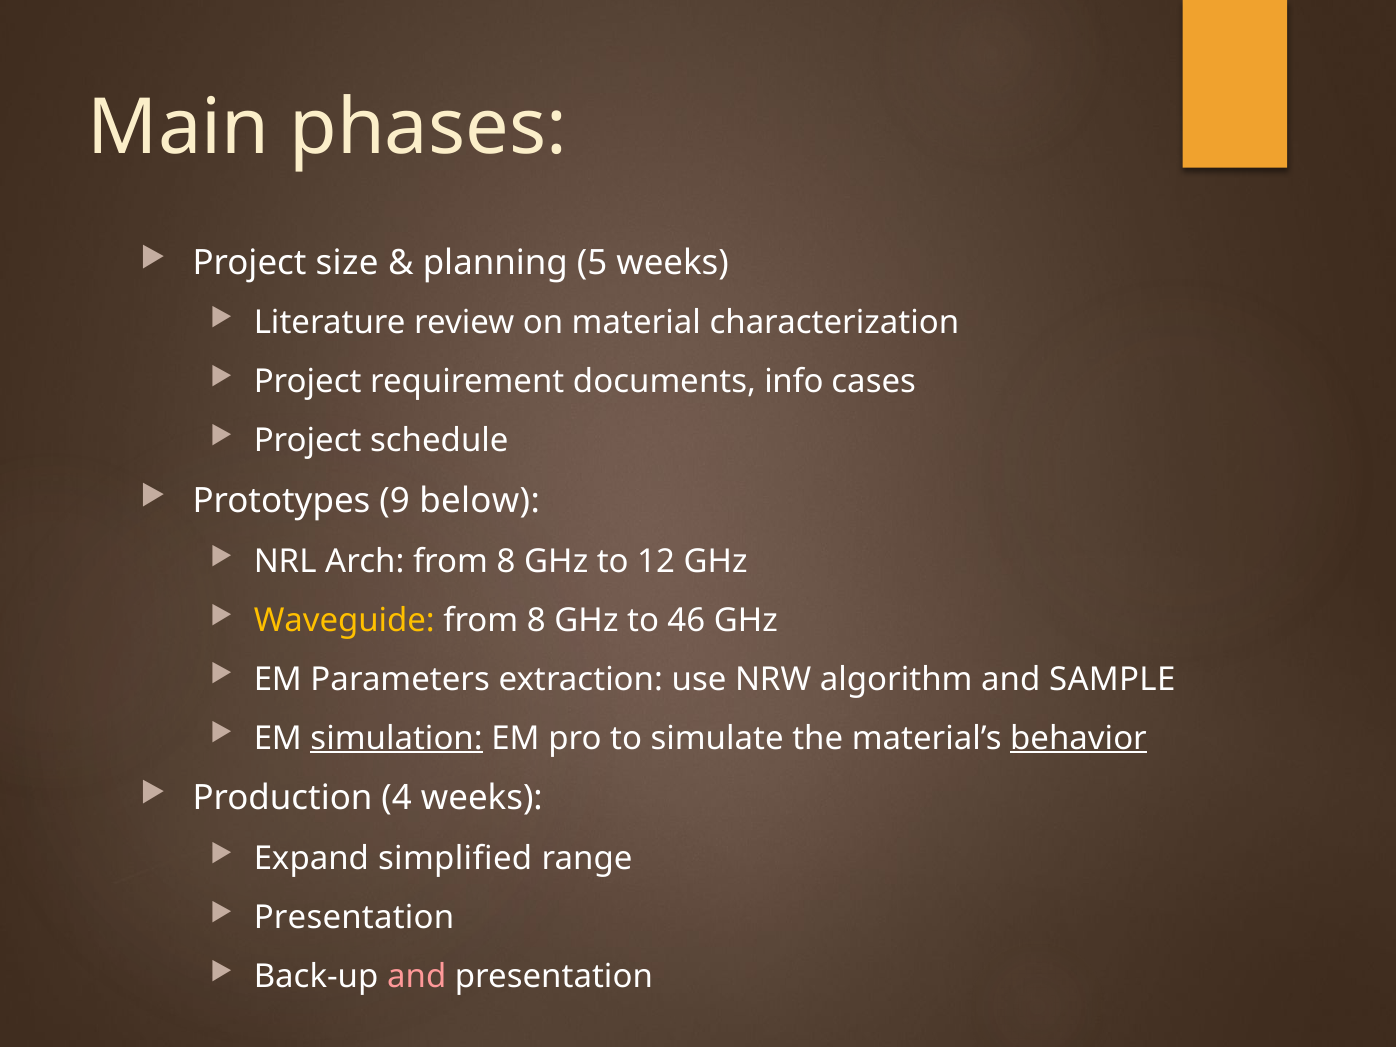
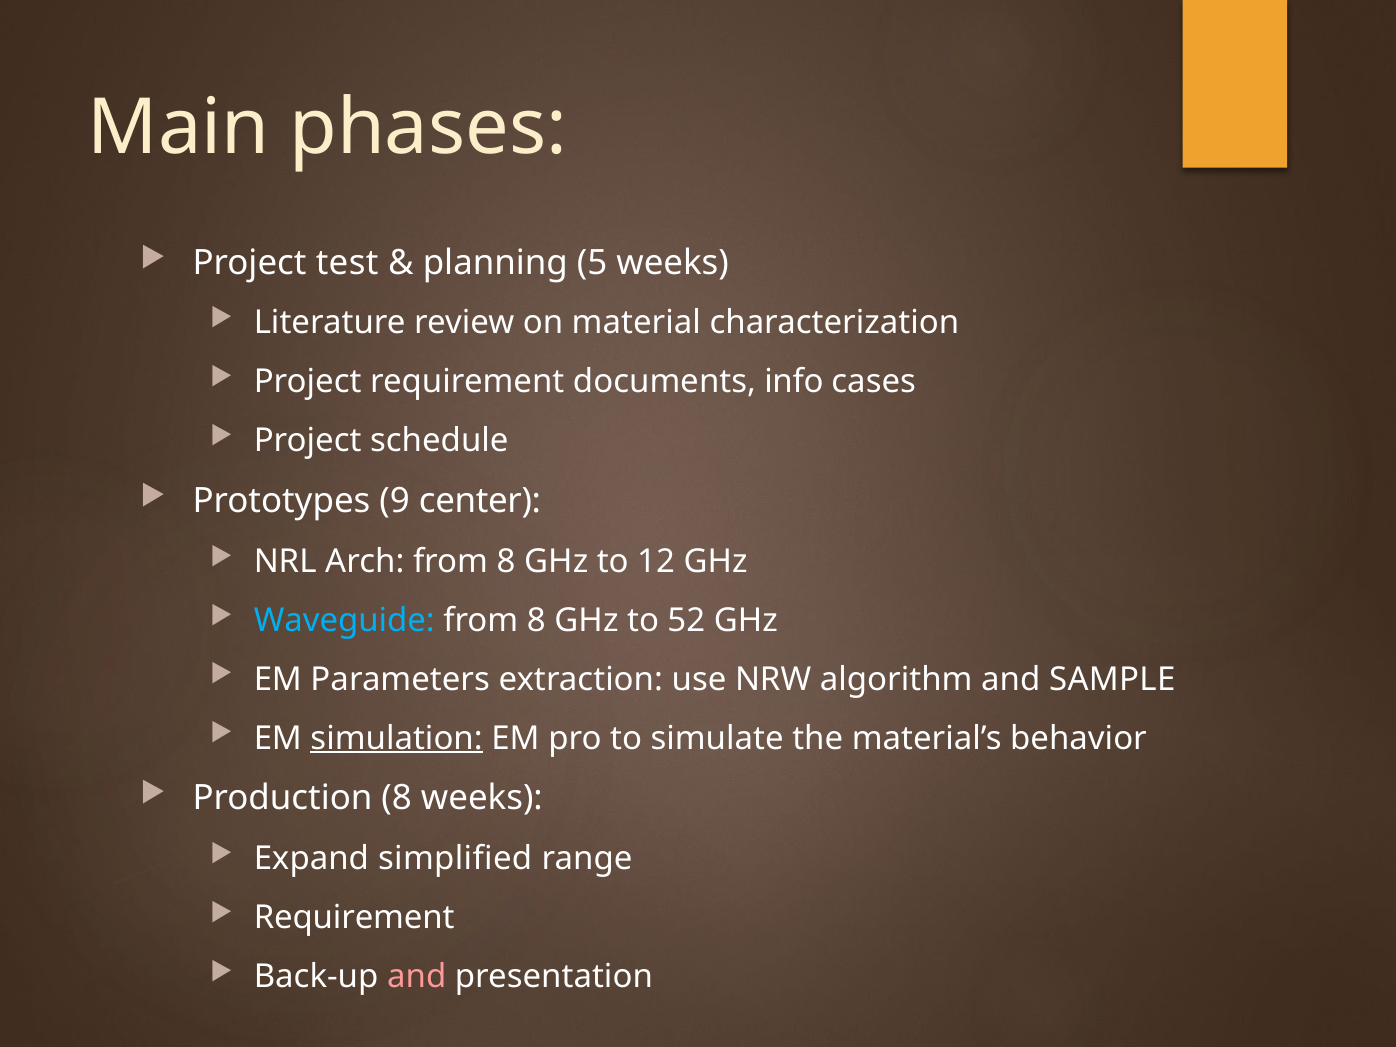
size: size -> test
below: below -> center
Waveguide colour: yellow -> light blue
46: 46 -> 52
behavior underline: present -> none
Production 4: 4 -> 8
Presentation at (354, 917): Presentation -> Requirement
